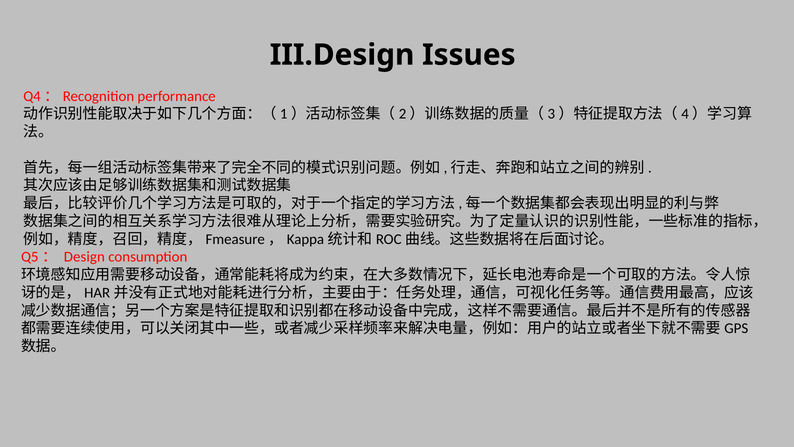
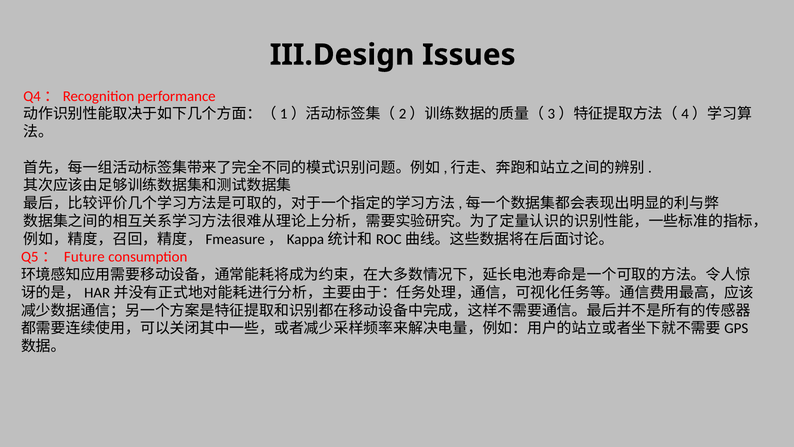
Design: Design -> Future
